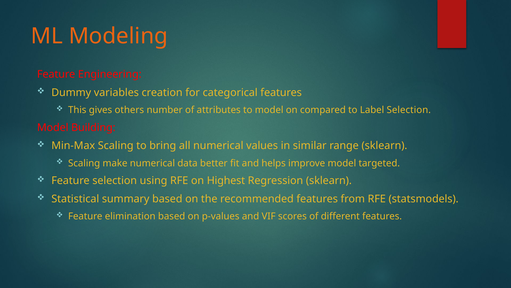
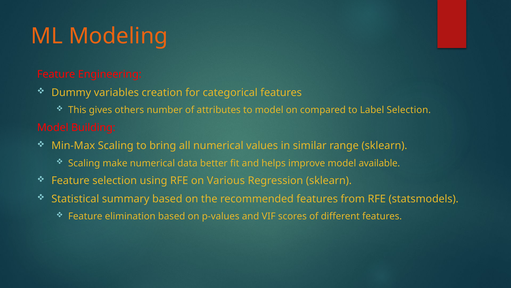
targeted: targeted -> available
Highest: Highest -> Various
